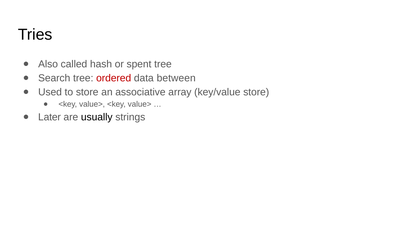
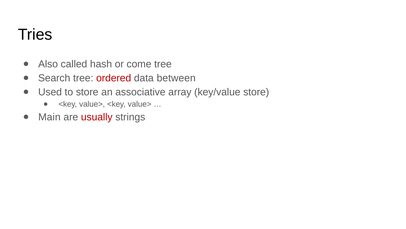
spent: spent -> come
Later: Later -> Main
usually colour: black -> red
